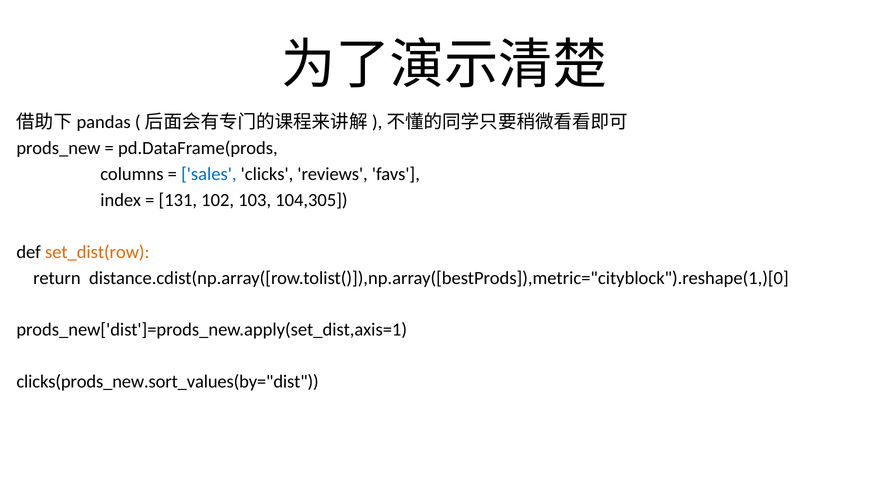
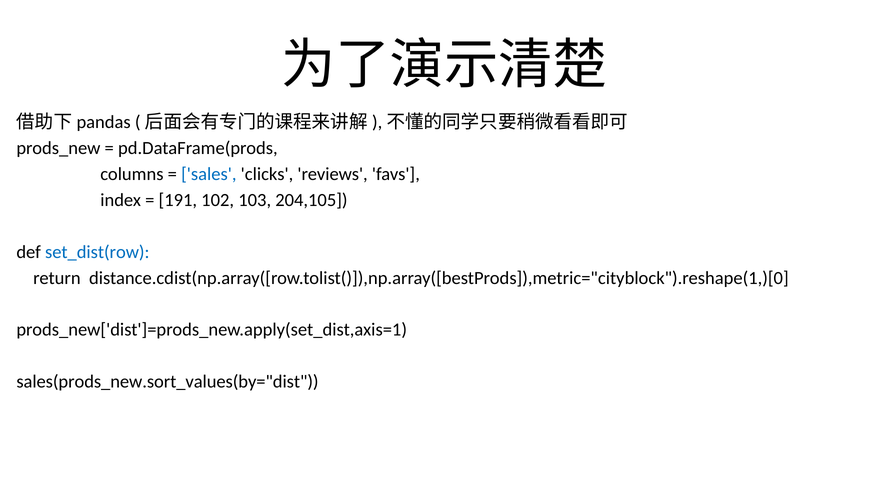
131: 131 -> 191
104,305: 104,305 -> 204,105
set_dist(row colour: orange -> blue
clicks(prods_new.sort_values(by="dist: clicks(prods_new.sort_values(by="dist -> sales(prods_new.sort_values(by="dist
